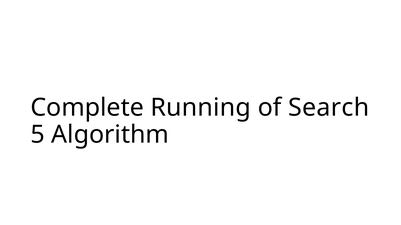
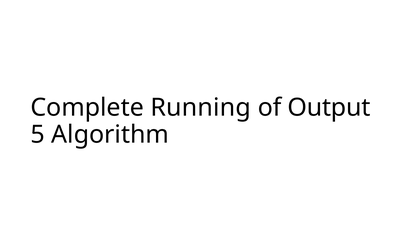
Search: Search -> Output
